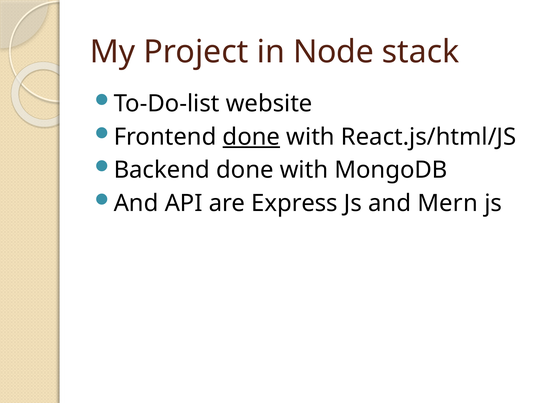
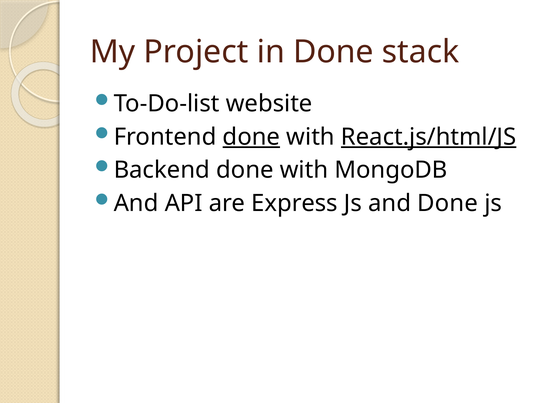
in Node: Node -> Done
React.js/html/JS underline: none -> present
and Mern: Mern -> Done
